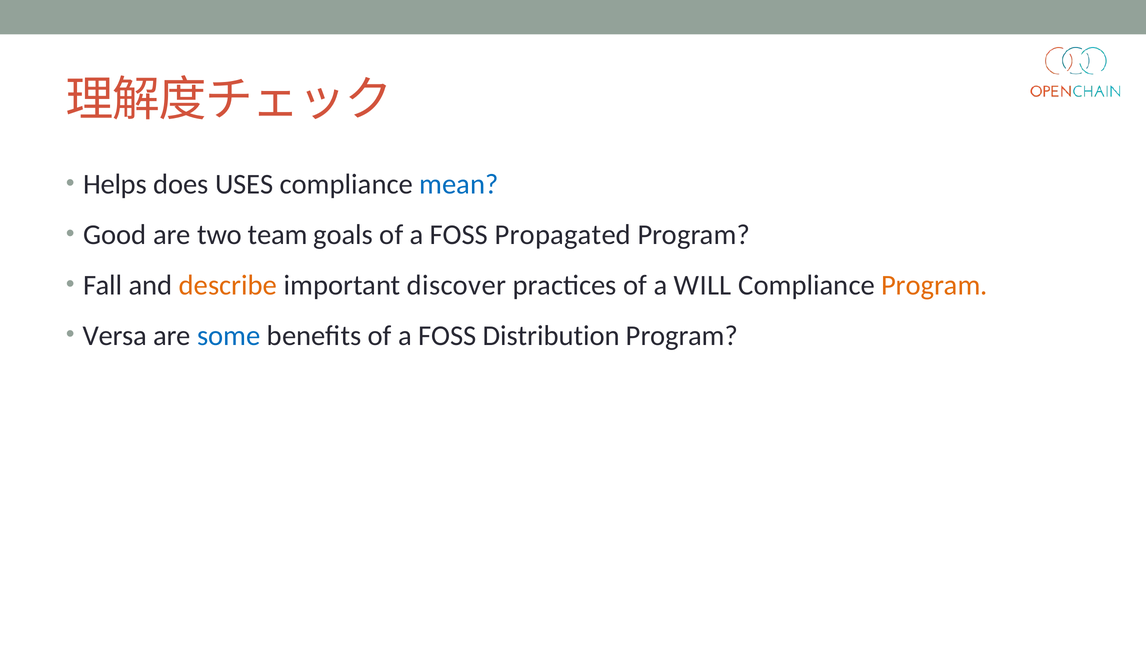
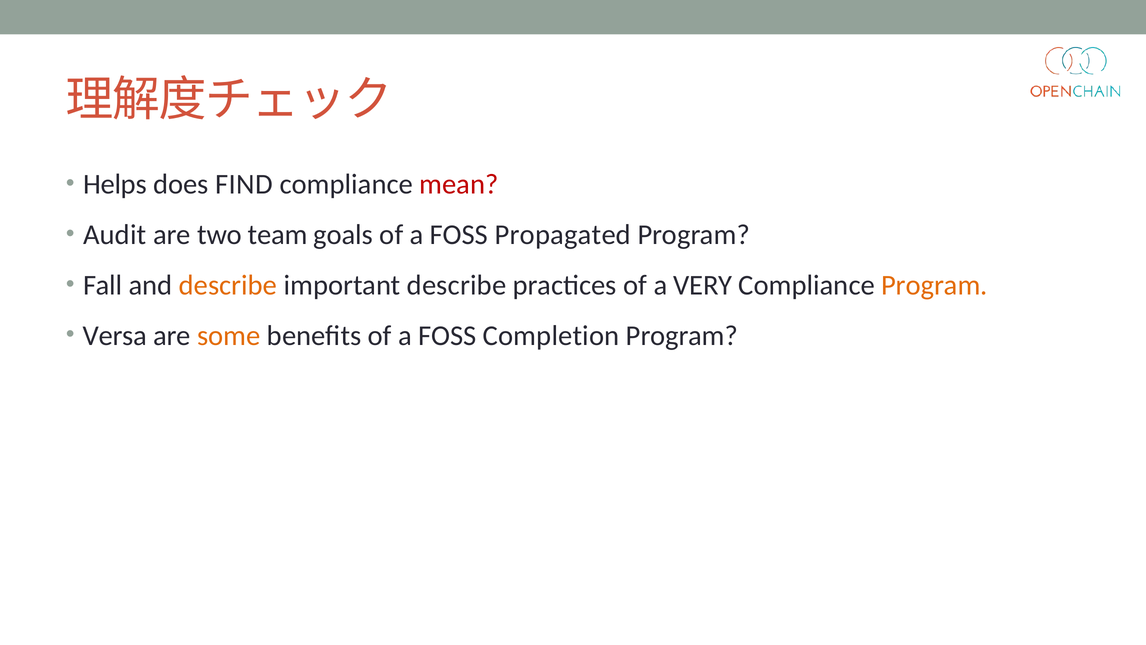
USES: USES -> FIND
mean colour: blue -> red
Good: Good -> Audit
important discover: discover -> describe
WILL: WILL -> VERY
some colour: blue -> orange
Distribution: Distribution -> Completion
